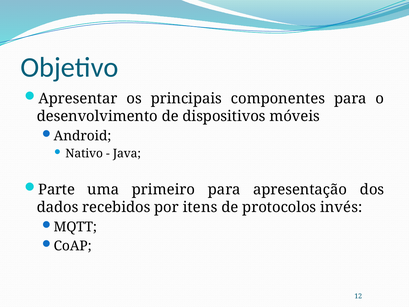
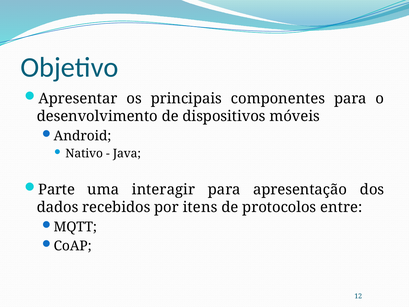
primeiro: primeiro -> interagir
invés: invés -> entre
